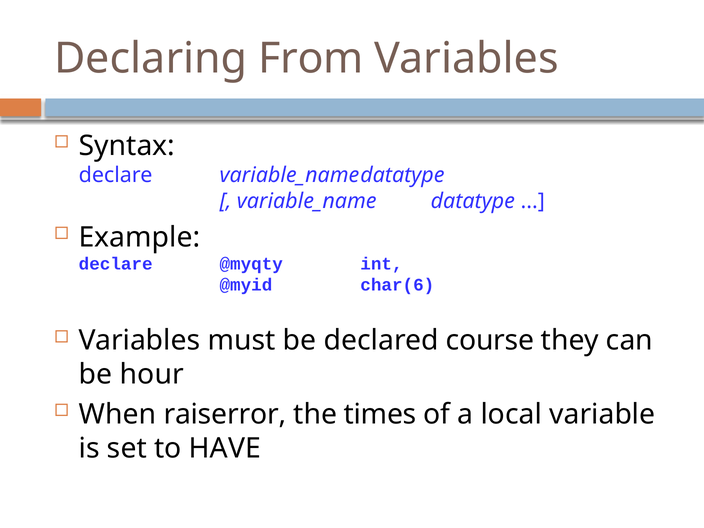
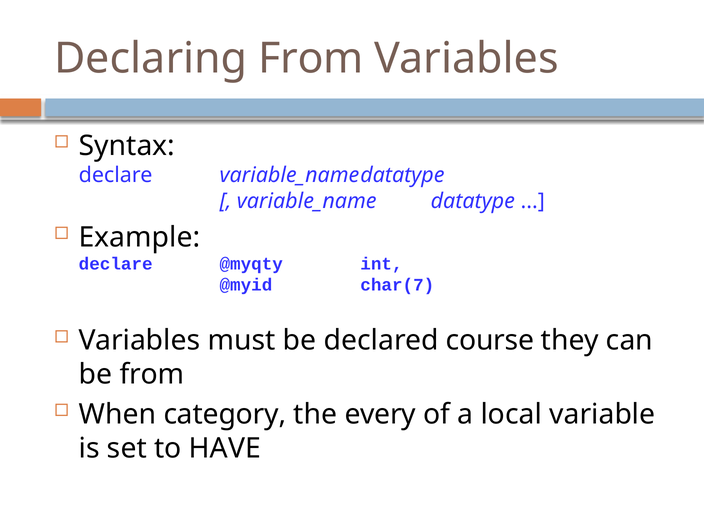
char(6: char(6 -> char(7
be hour: hour -> from
raiserror: raiserror -> category
times: times -> every
